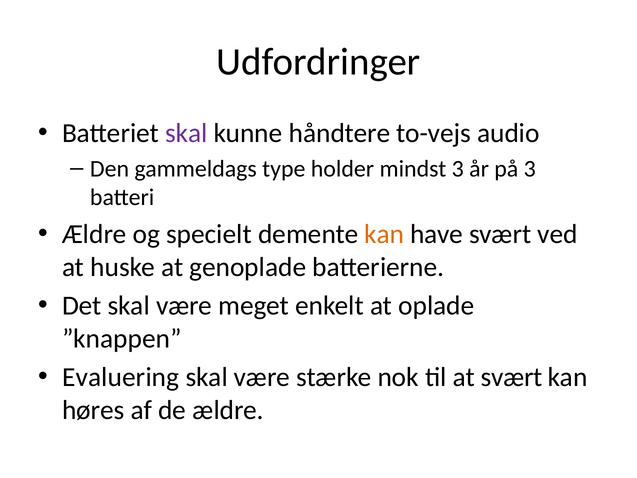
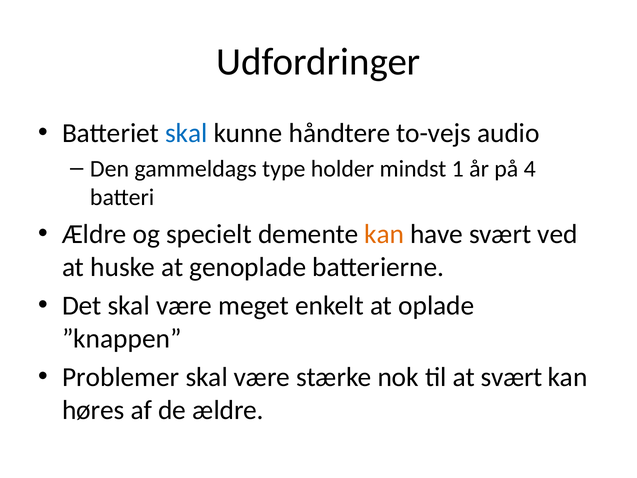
skal at (186, 133) colour: purple -> blue
mindst 3: 3 -> 1
på 3: 3 -> 4
Evaluering: Evaluering -> Problemer
